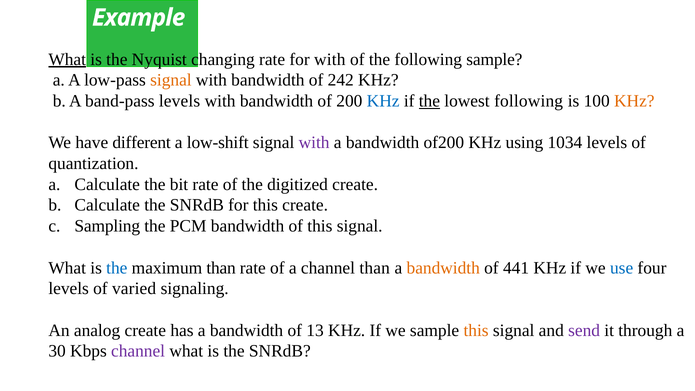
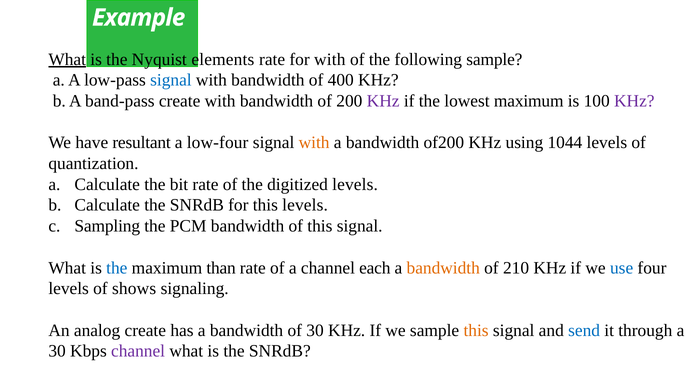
changing: changing -> elements
signal at (171, 80) colour: orange -> blue
242: 242 -> 400
band-pass levels: levels -> create
KHz at (383, 101) colour: blue -> purple
the at (429, 101) underline: present -> none
lowest following: following -> maximum
KHz at (634, 101) colour: orange -> purple
different: different -> resultant
low-shift: low-shift -> low-four
with at (314, 143) colour: purple -> orange
1034: 1034 -> 1044
digitized create: create -> levels
this create: create -> levels
channel than: than -> each
441: 441 -> 210
varied: varied -> shows
of 13: 13 -> 30
send colour: purple -> blue
